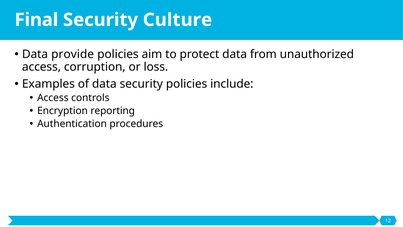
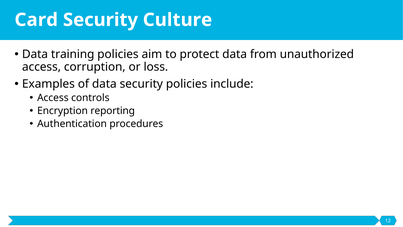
Final: Final -> Card
provide: provide -> training
